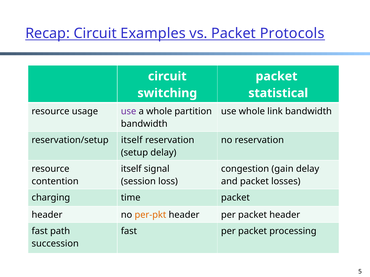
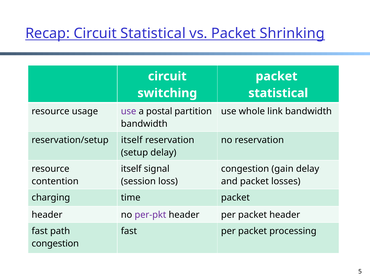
Circuit Examples: Examples -> Statistical
Protocols: Protocols -> Shrinking
a whole: whole -> postal
per-pkt colour: orange -> purple
succession at (55, 244): succession -> congestion
